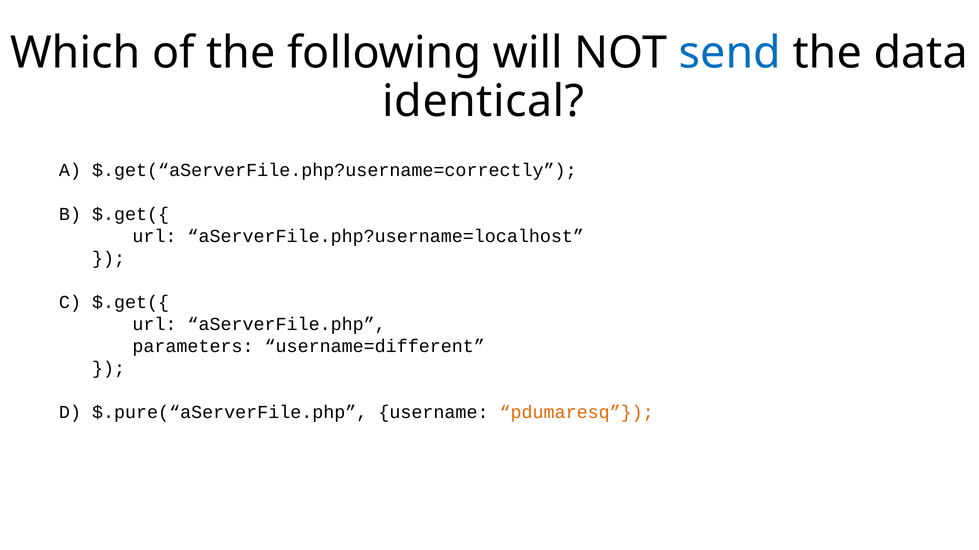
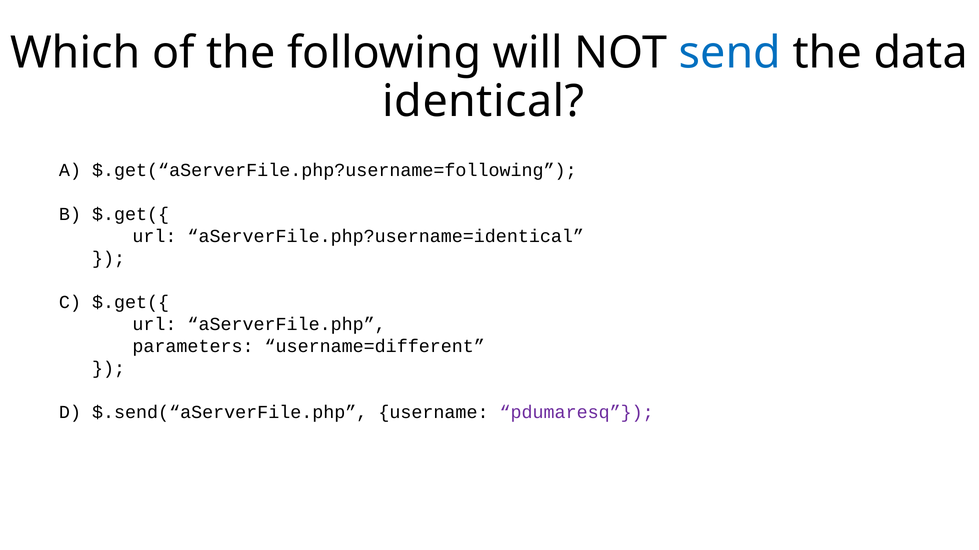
$.get(“aServerFile.php?username=correctly: $.get(“aServerFile.php?username=correctly -> $.get(“aServerFile.php?username=following
aServerFile.php?username=localhost: aServerFile.php?username=localhost -> aServerFile.php?username=identical
$.pure(“aServerFile.php: $.pure(“aServerFile.php -> $.send(“aServerFile.php
pdumaresq colour: orange -> purple
